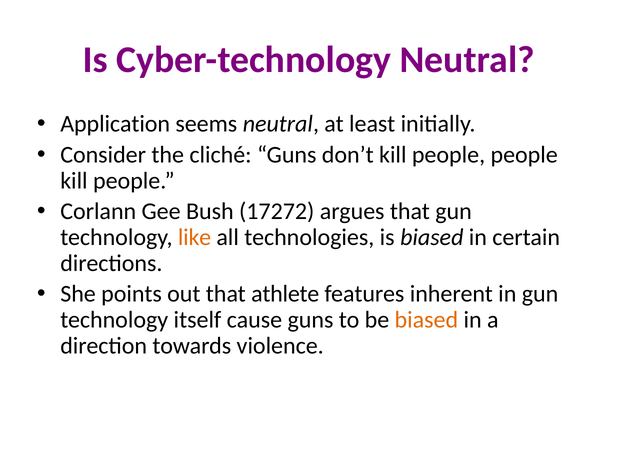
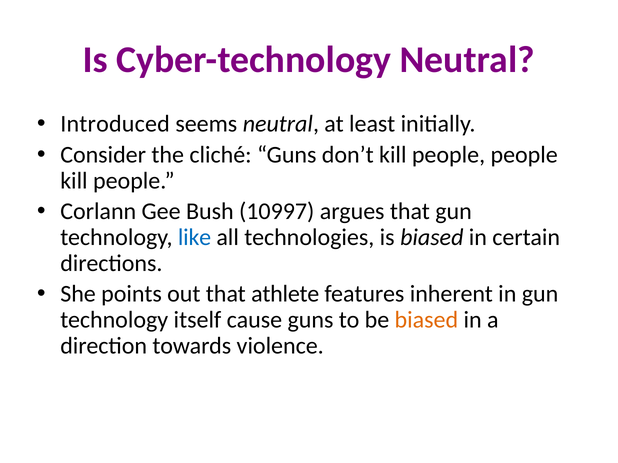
Application: Application -> Introduced
17272: 17272 -> 10997
like colour: orange -> blue
